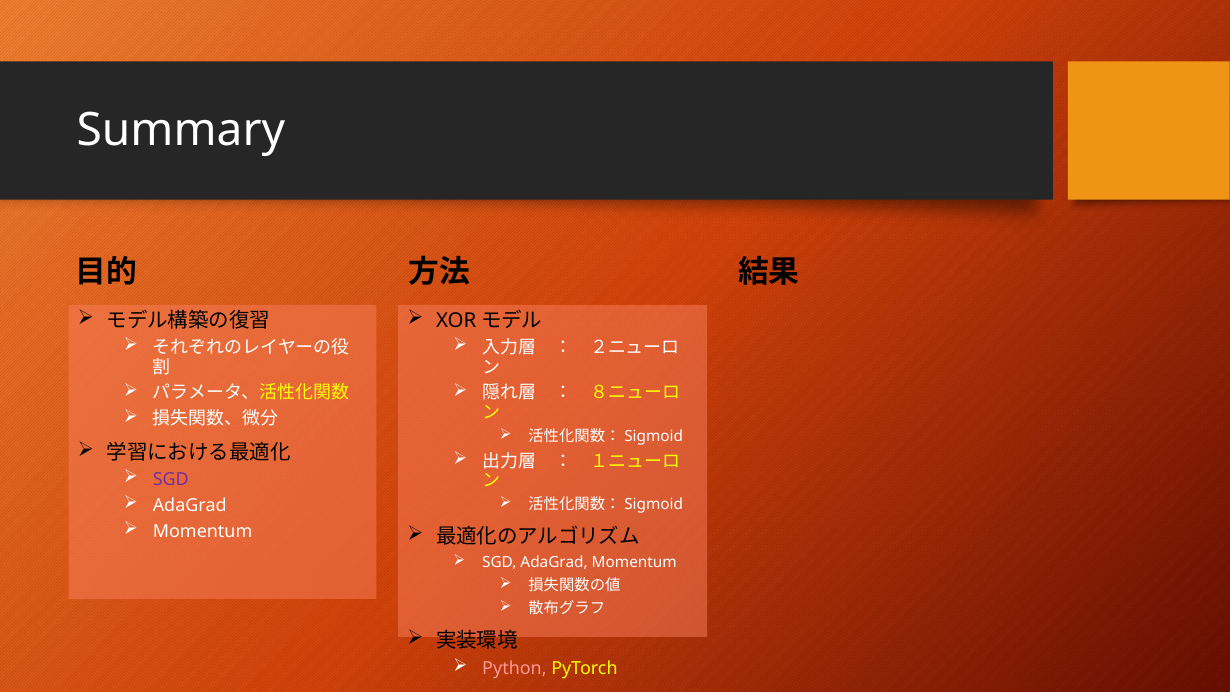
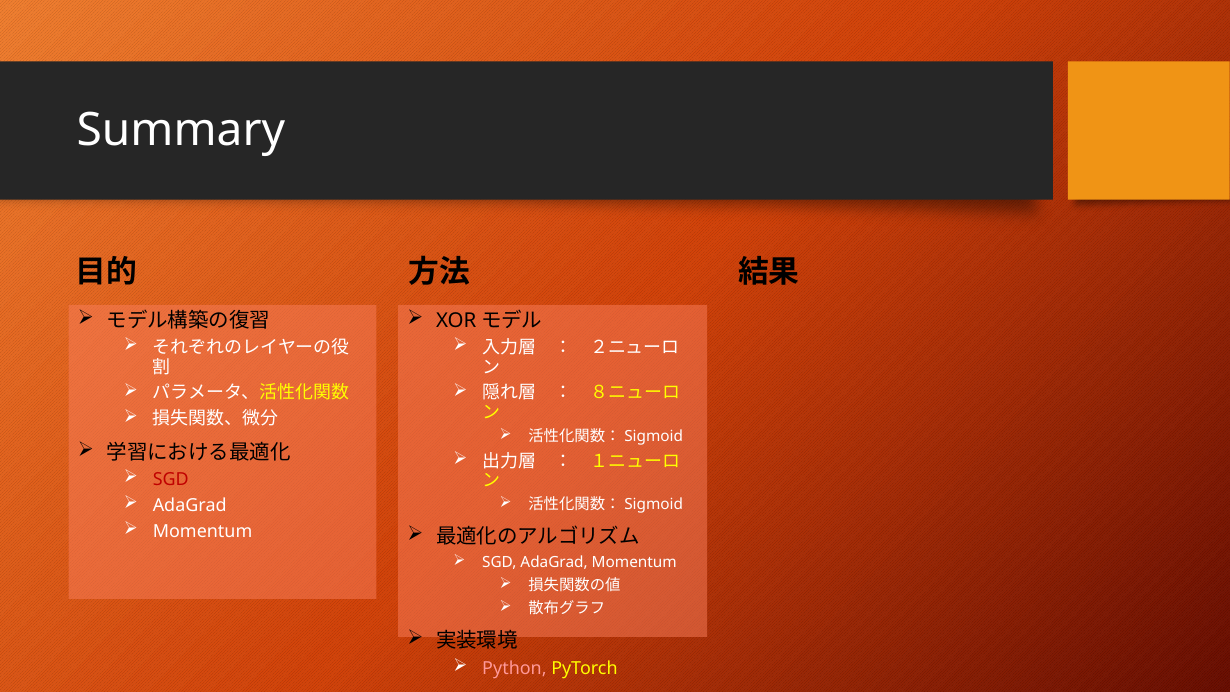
SGD at (171, 479) colour: purple -> red
